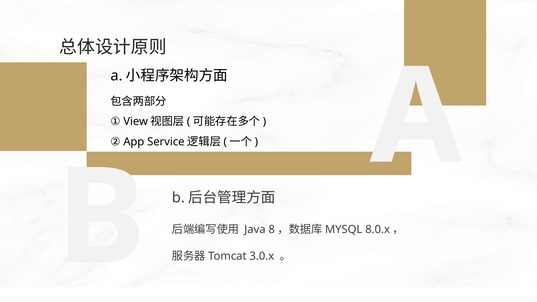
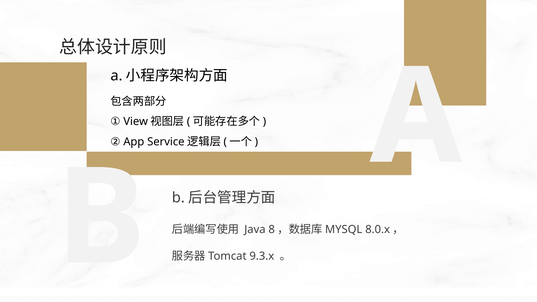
3.0.x: 3.0.x -> 9.3.x
